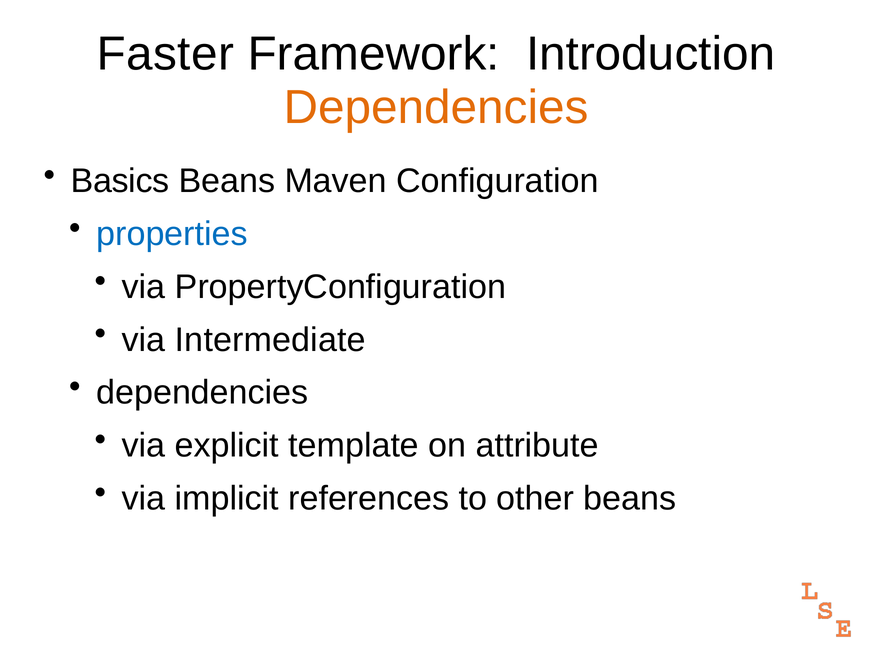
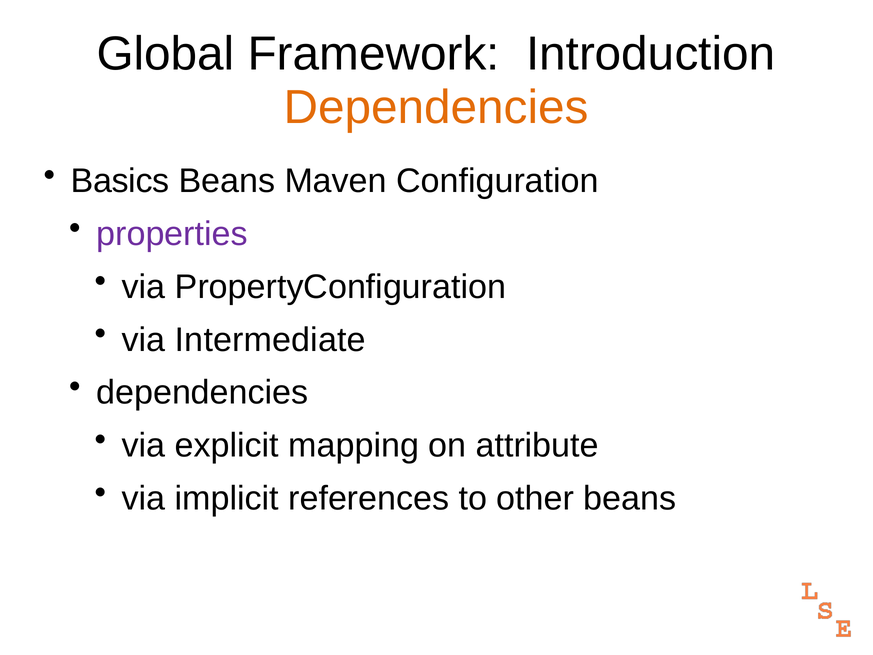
Faster: Faster -> Global
properties colour: blue -> purple
template: template -> mapping
